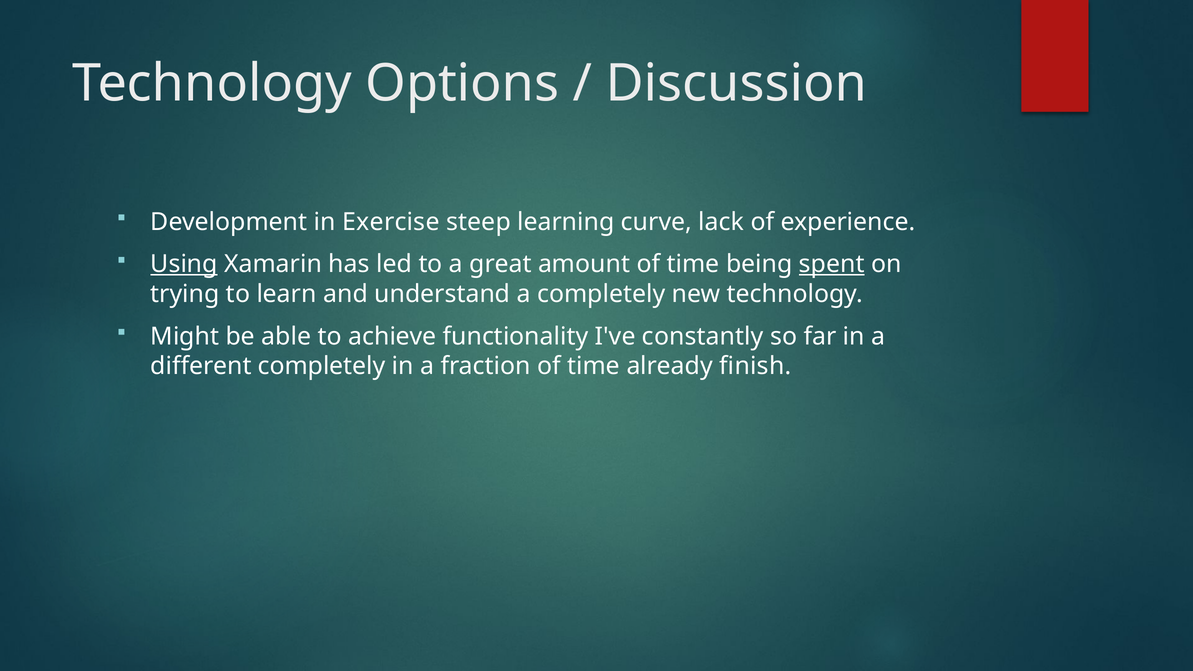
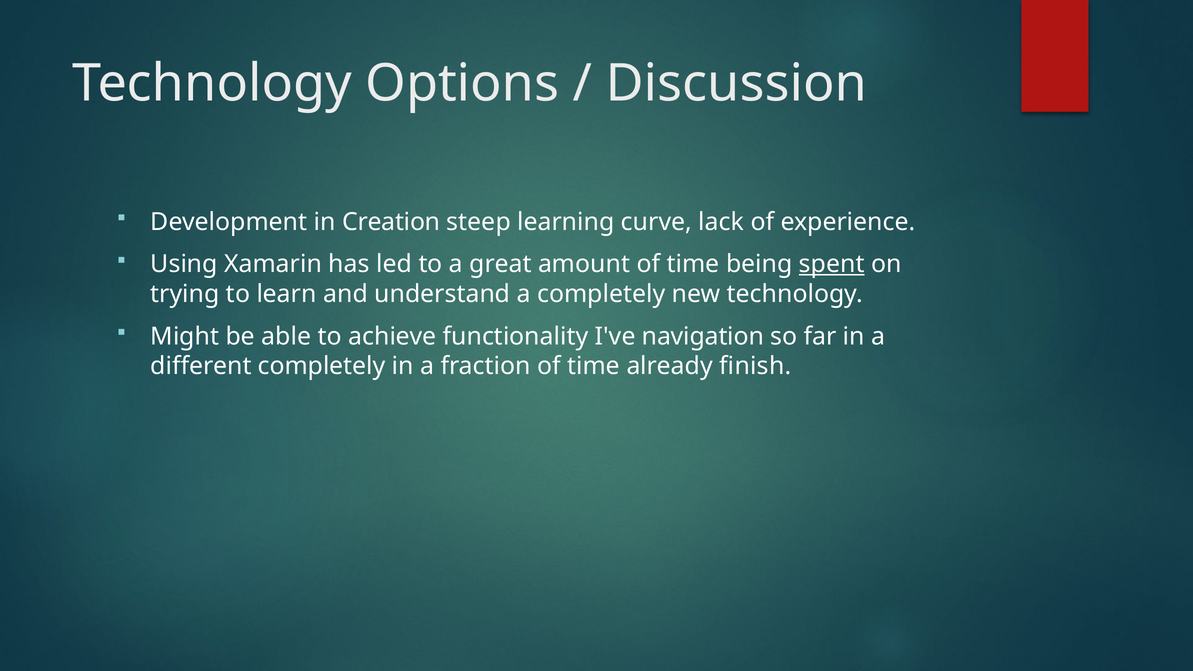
Exercise: Exercise -> Creation
Using underline: present -> none
constantly: constantly -> navigation
